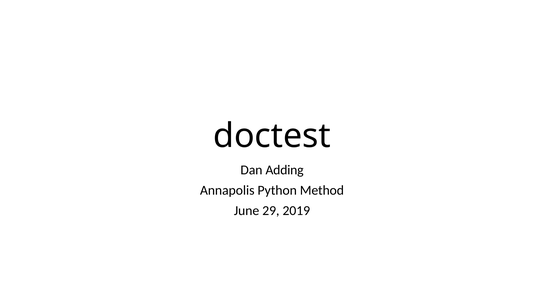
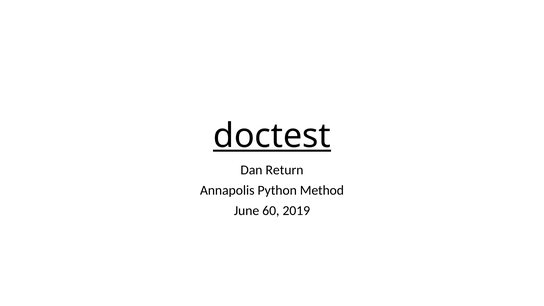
doctest underline: none -> present
Adding: Adding -> Return
29: 29 -> 60
